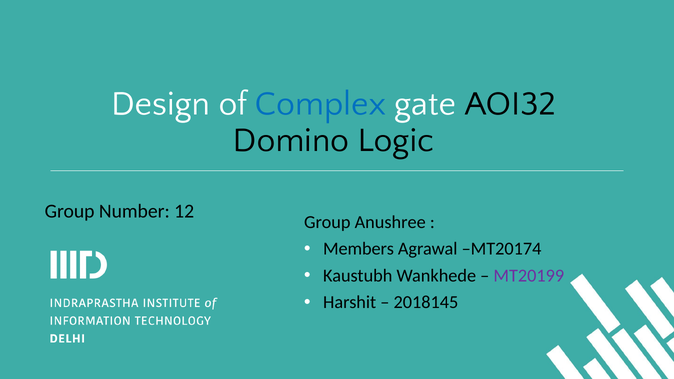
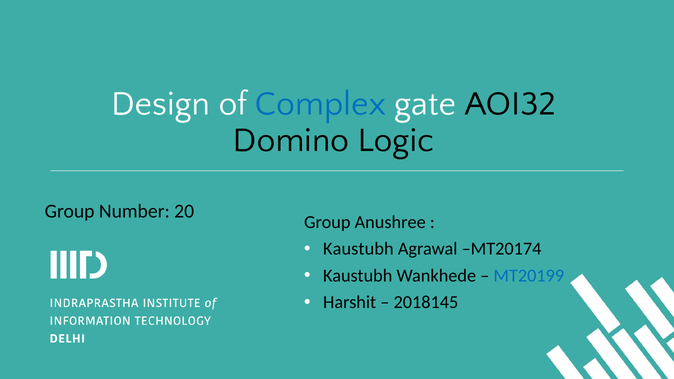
12: 12 -> 20
Members at (358, 249): Members -> Kaustubh
MT20199 colour: purple -> blue
